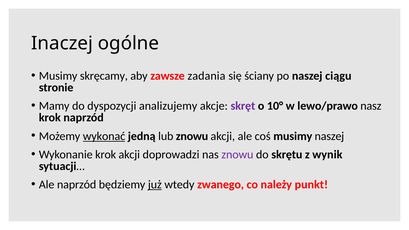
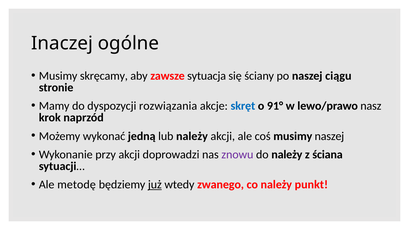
zadania: zadania -> sytuacja
analizujemy: analizujemy -> rozwiązania
skręt colour: purple -> blue
10°: 10° -> 91°
wykonać underline: present -> none
lub znowu: znowu -> należy
Wykonanie krok: krok -> przy
do skrętu: skrętu -> należy
wynik: wynik -> ściana
Ale naprzód: naprzód -> metodę
